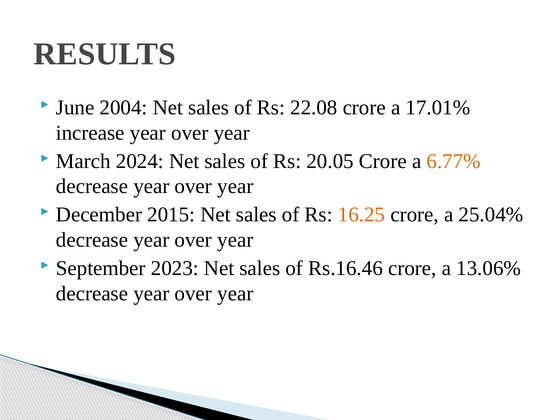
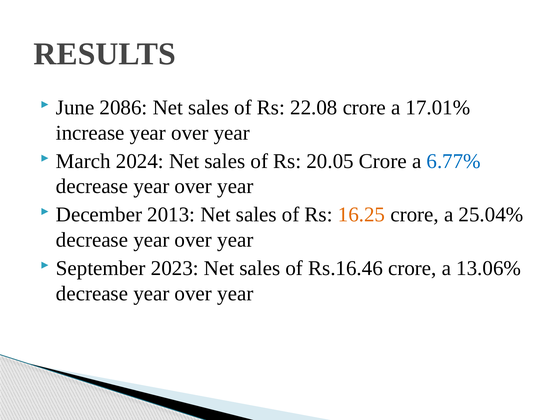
2004: 2004 -> 2086
6.77% colour: orange -> blue
2015: 2015 -> 2013
